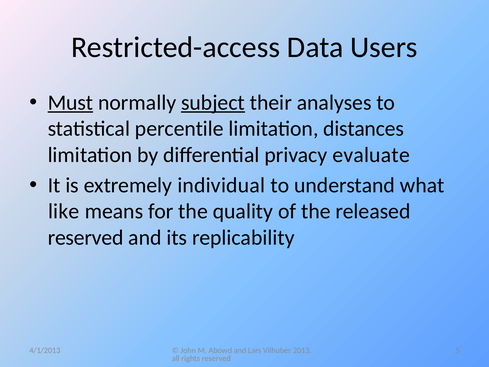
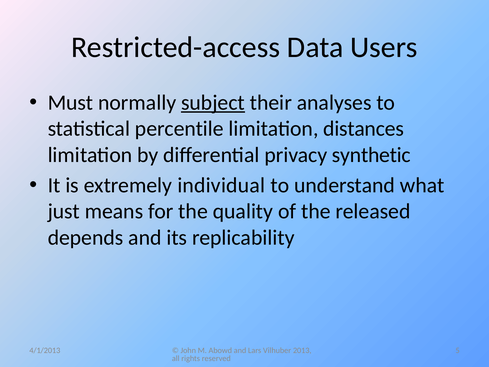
Must underline: present -> none
evaluate: evaluate -> synthetic
like: like -> just
reserved at (86, 237): reserved -> depends
